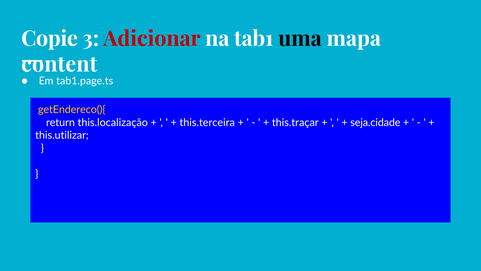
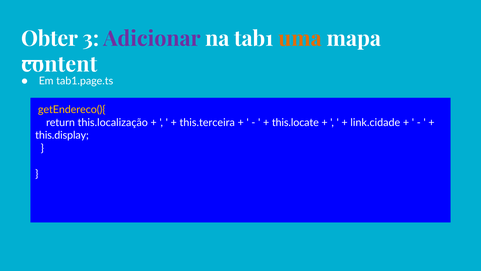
Copie: Copie -> Obter
Adicionar colour: red -> purple
uma colour: black -> orange
this.traçar: this.traçar -> this.locate
seja.cidade: seja.cidade -> link.cidade
this.utilizar: this.utilizar -> this.display
